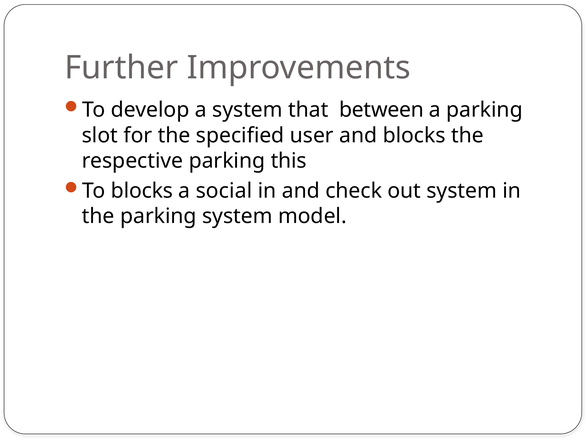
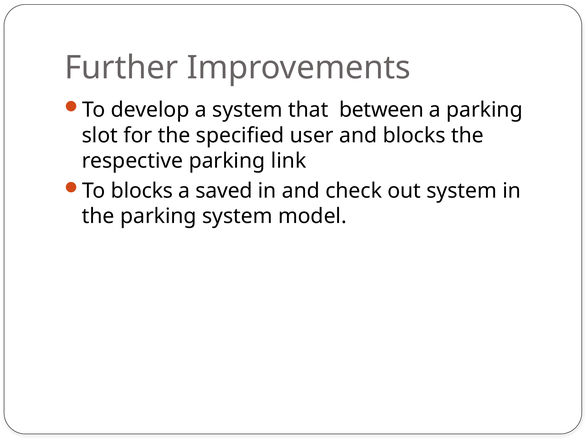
this: this -> link
social: social -> saved
